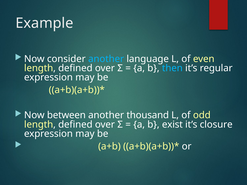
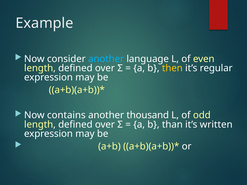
then colour: light blue -> yellow
between: between -> contains
exist: exist -> than
closure: closure -> written
